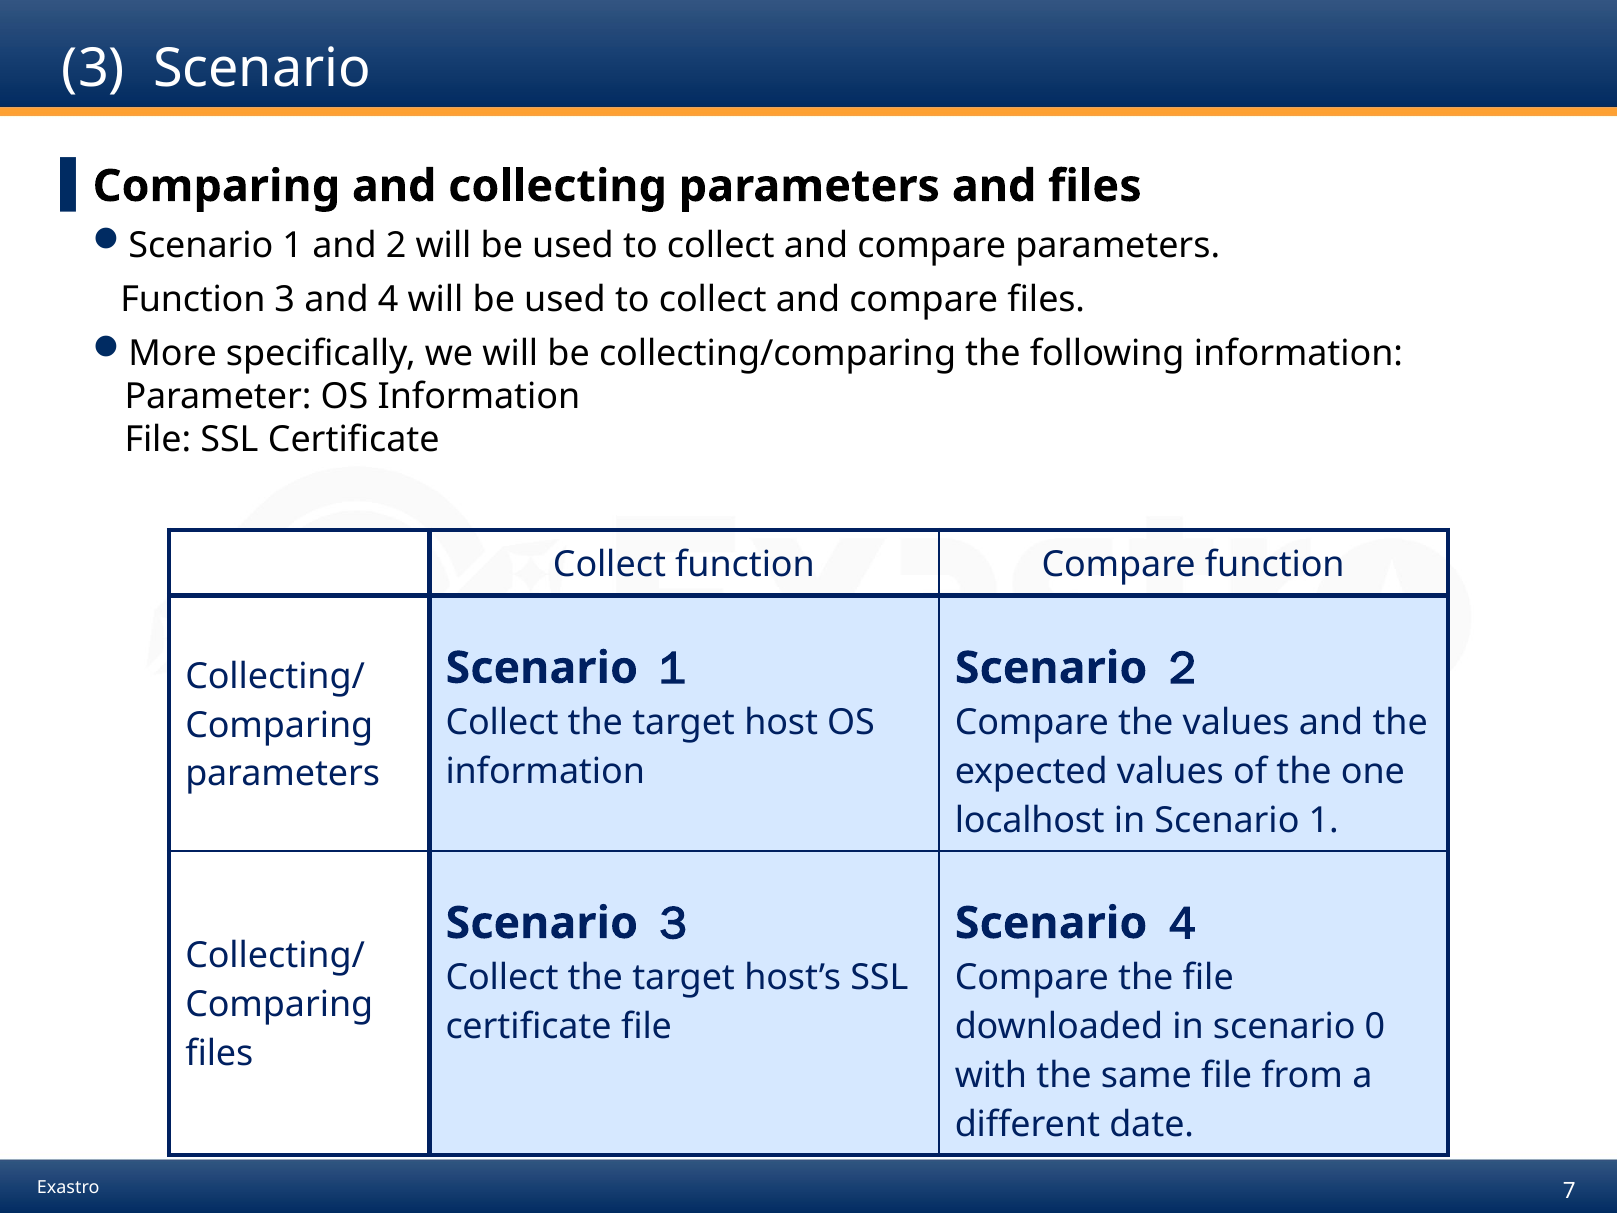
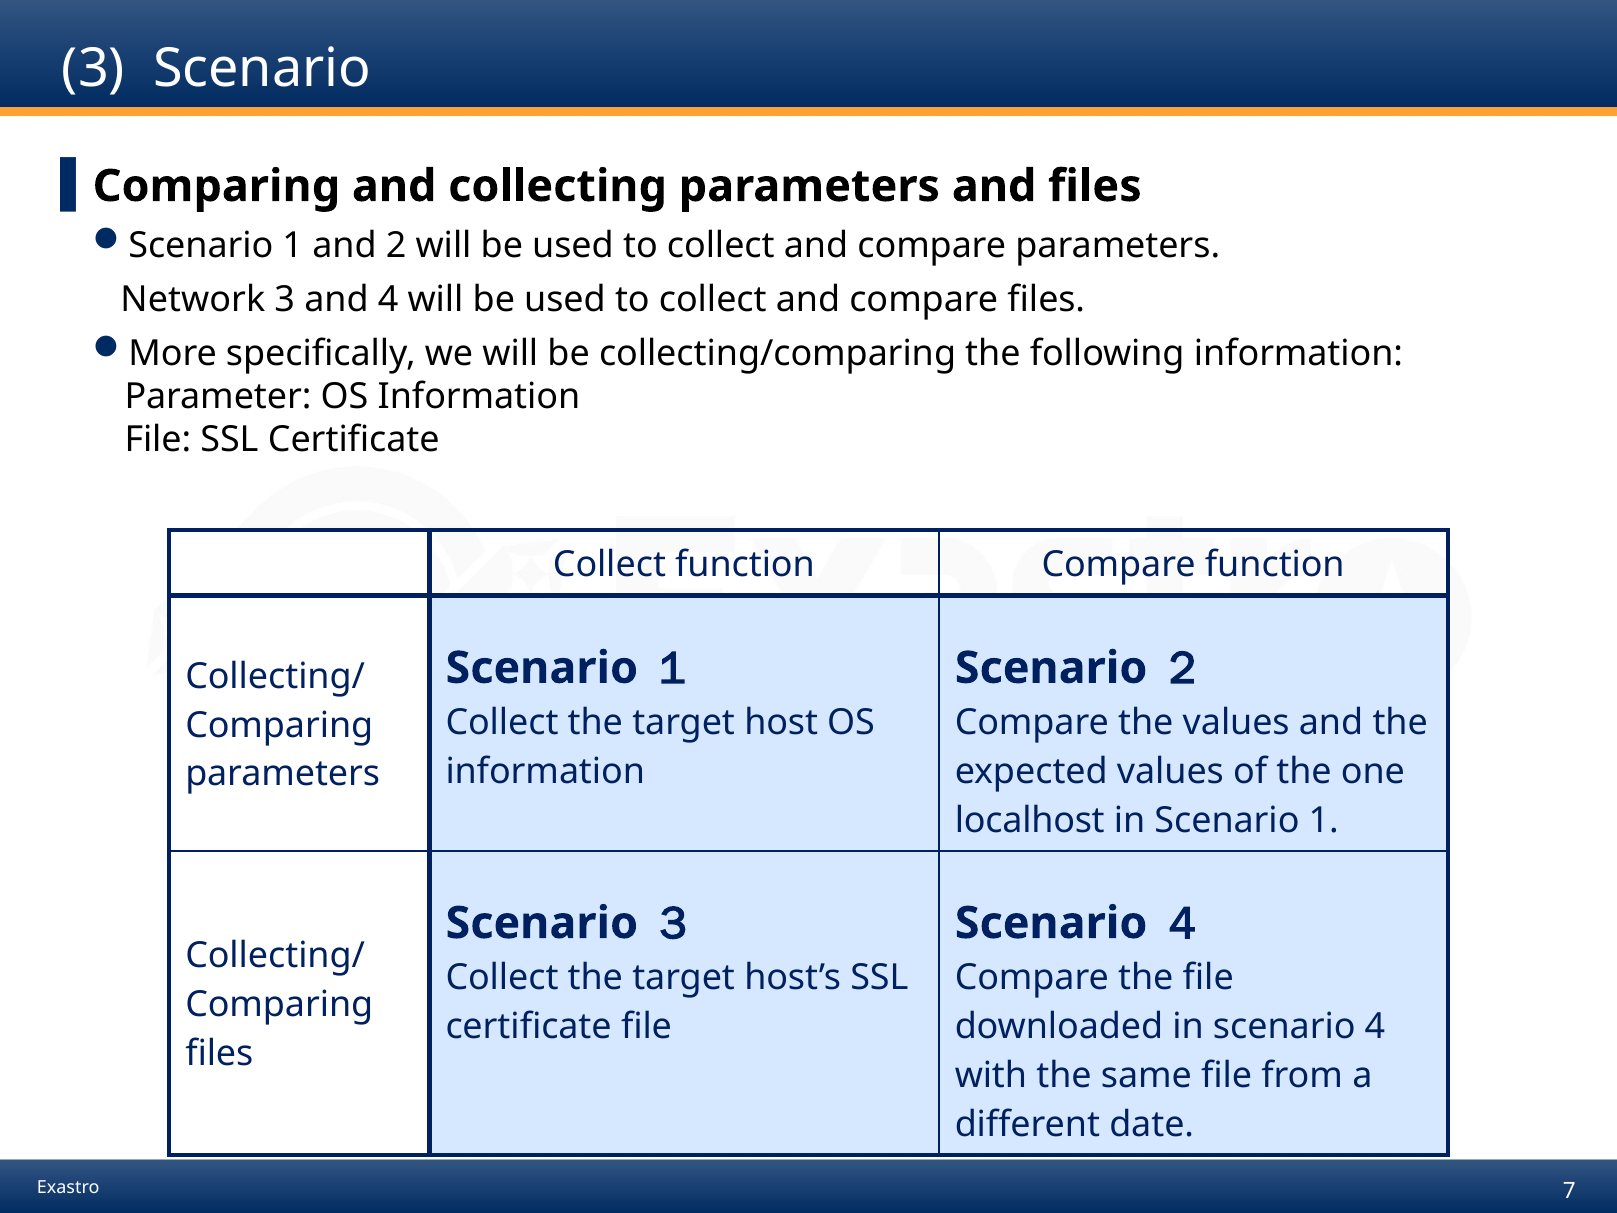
Function at (193, 299): Function -> Network
scenario 0: 0 -> 4
